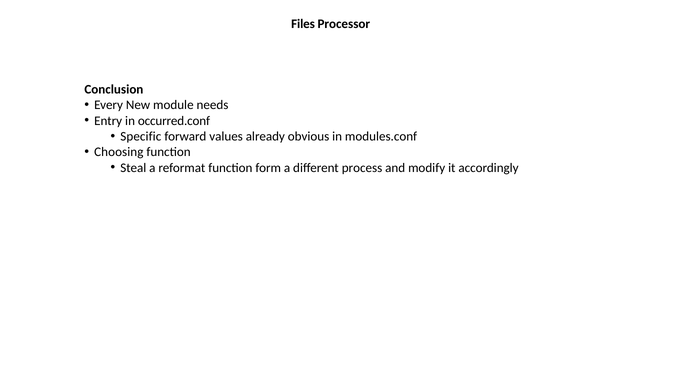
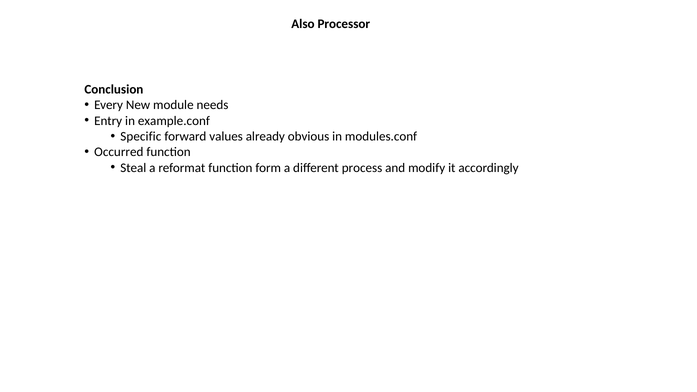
Files: Files -> Also
occurred.conf: occurred.conf -> example.conf
Choosing: Choosing -> Occurred
